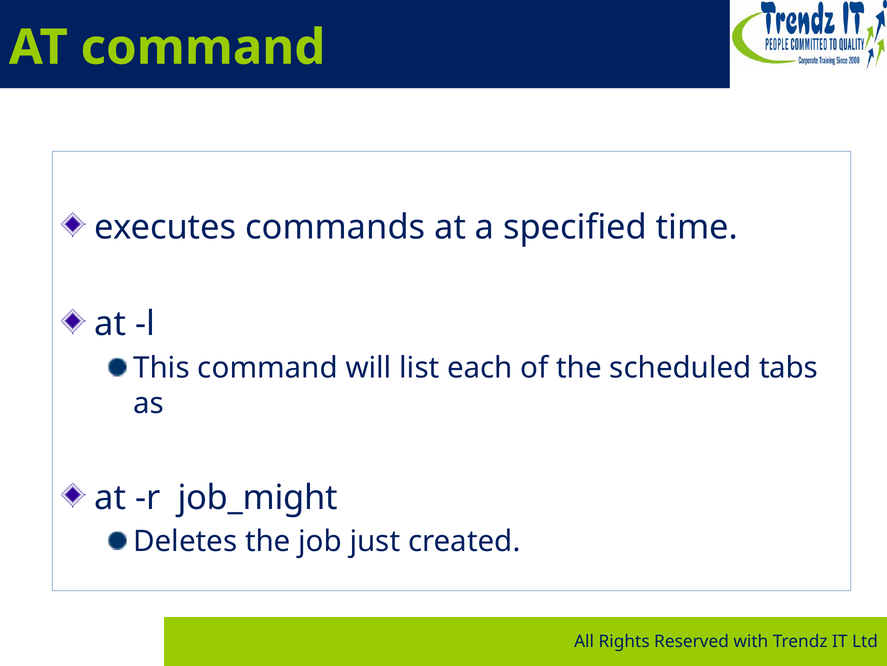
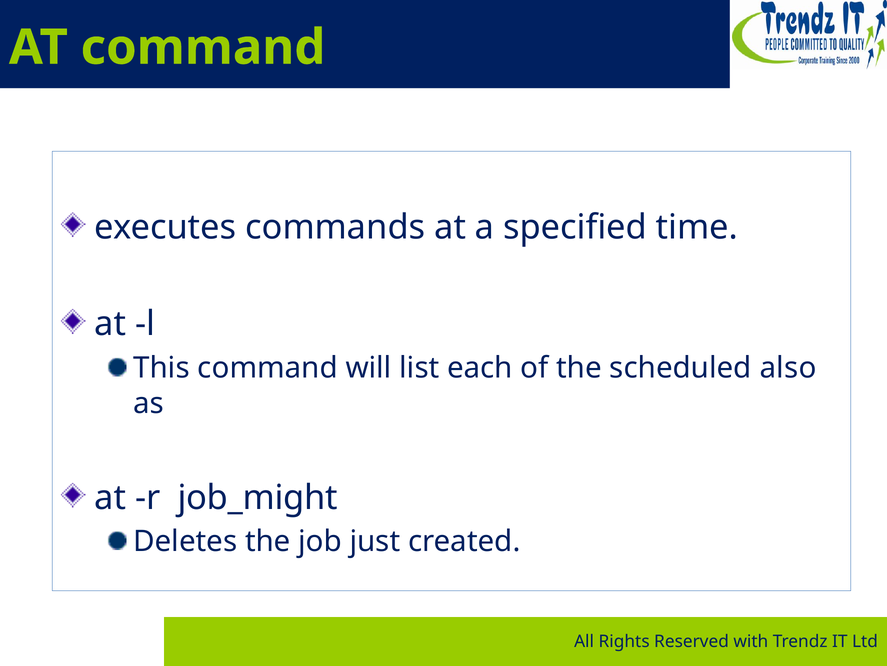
tabs: tabs -> also
